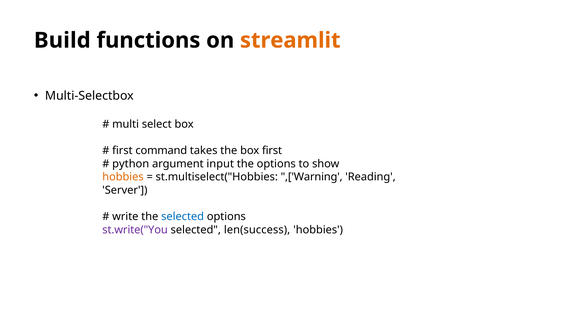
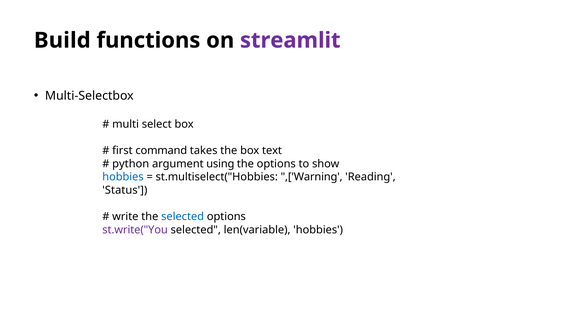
streamlit colour: orange -> purple
box first: first -> text
input: input -> using
hobbies at (123, 177) colour: orange -> blue
Server: Server -> Status
len(success: len(success -> len(variable
